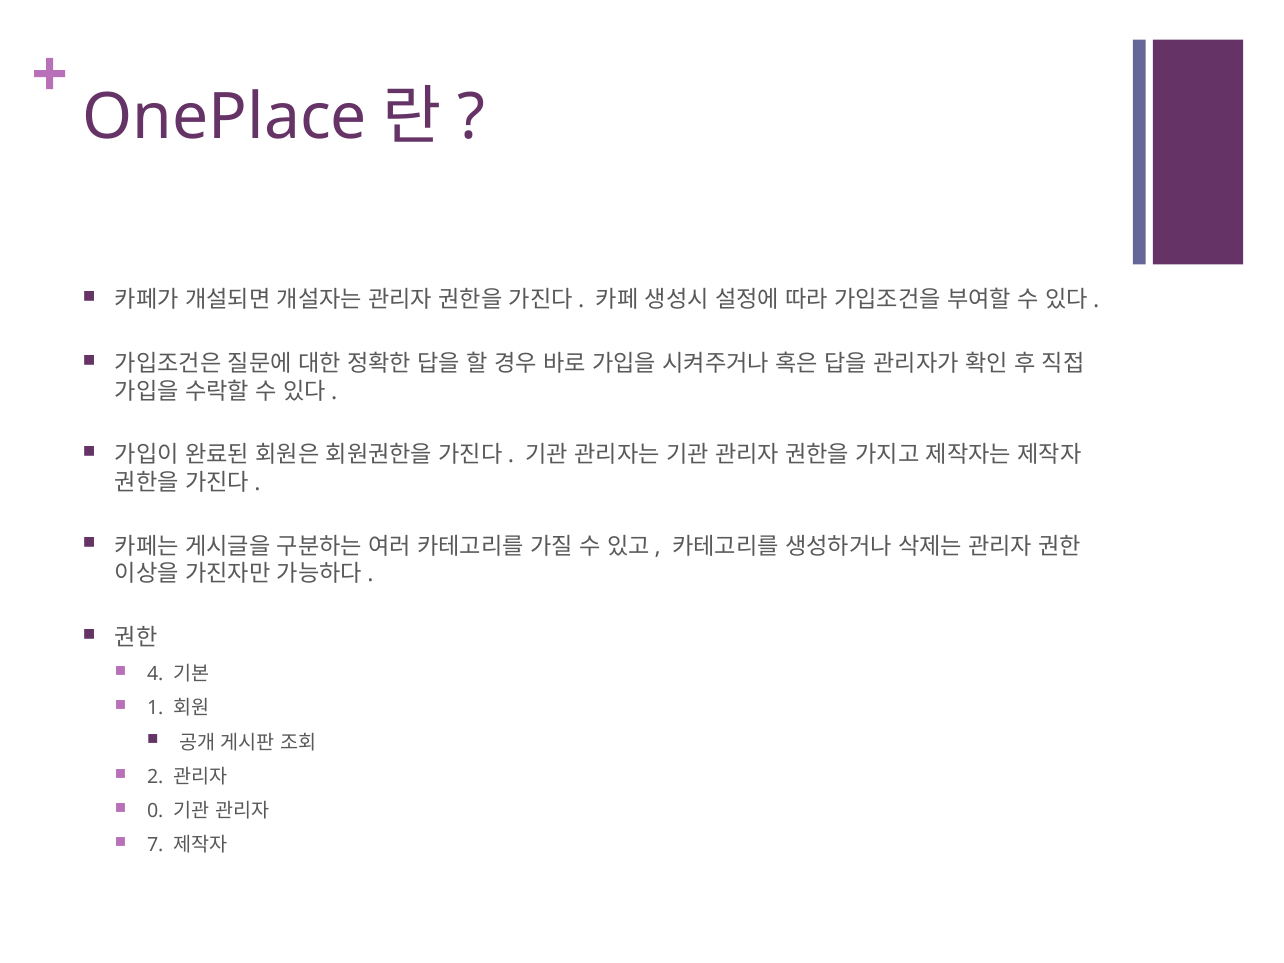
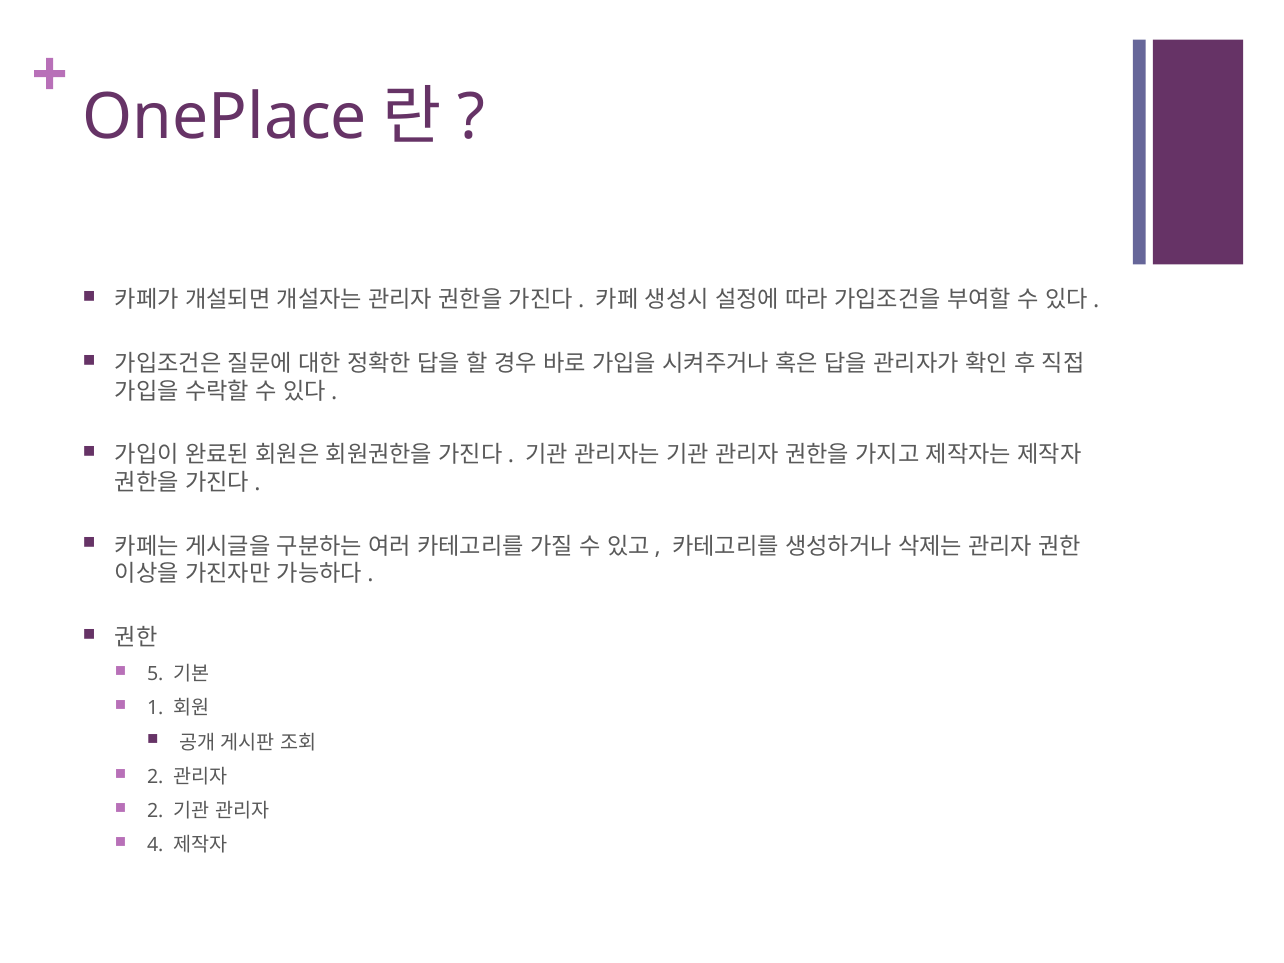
4: 4 -> 5
0 at (155, 811): 0 -> 2
7: 7 -> 4
